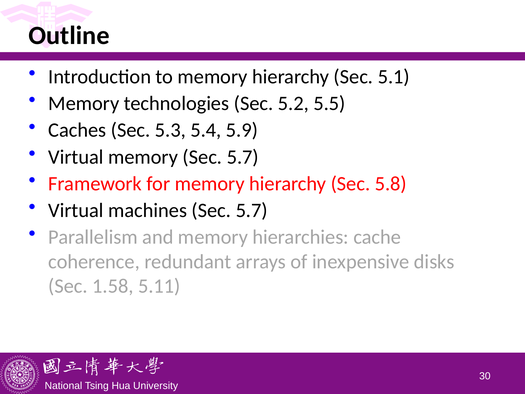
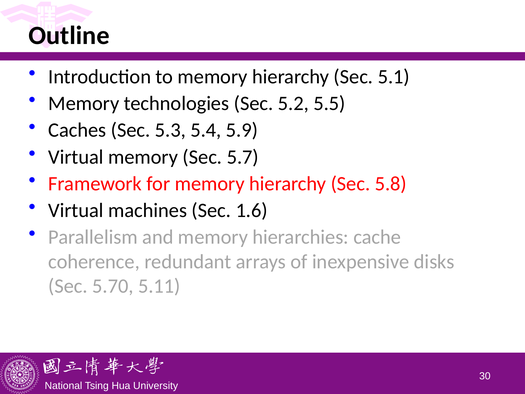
machines Sec 5.7: 5.7 -> 1.6
1.58: 1.58 -> 5.70
